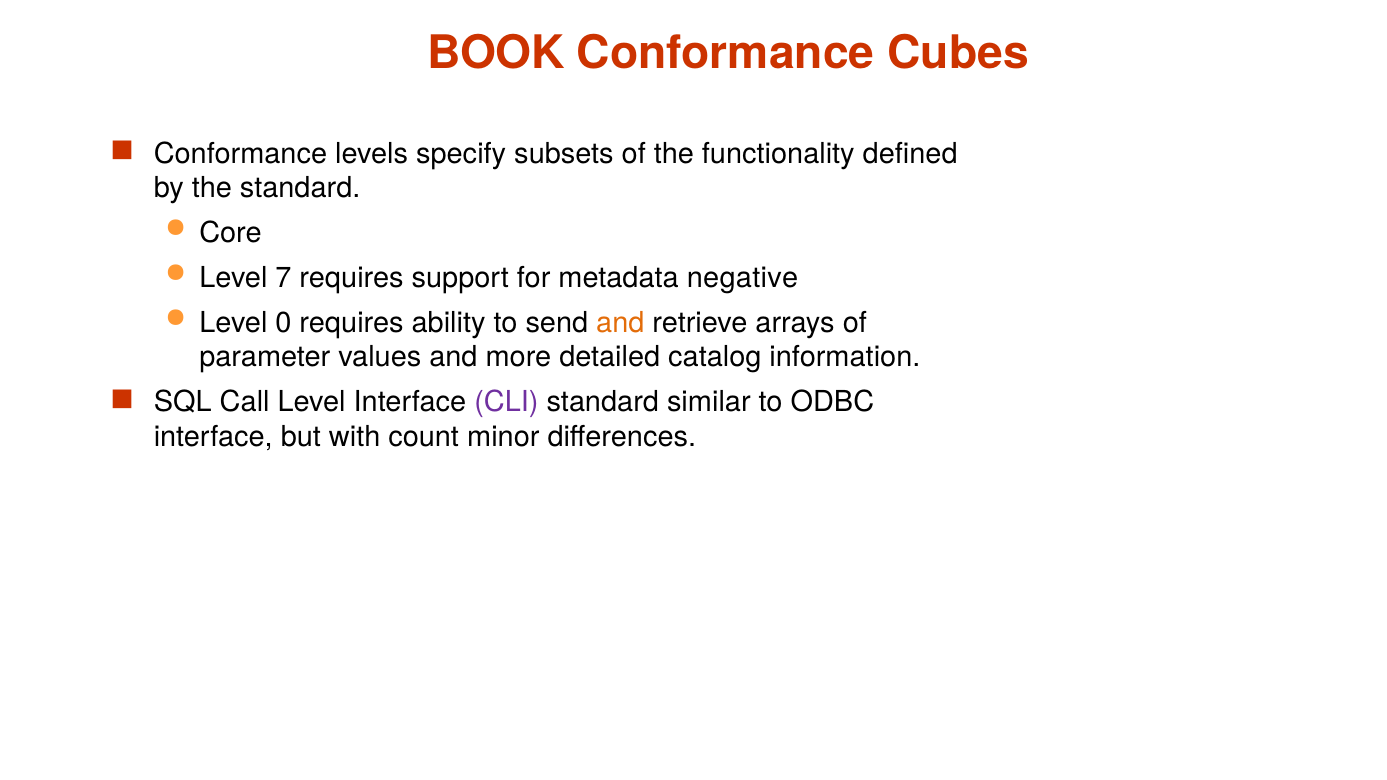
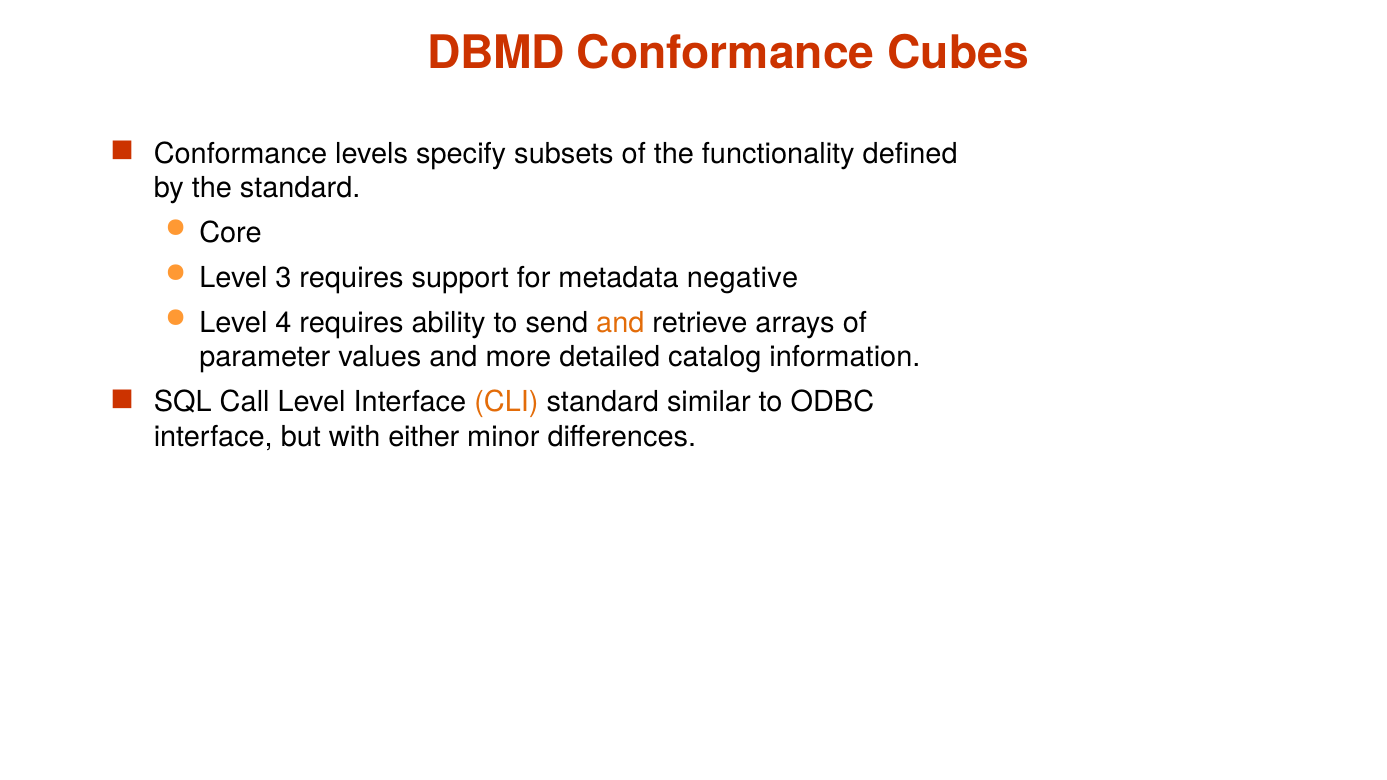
BOOK: BOOK -> DBMD
7: 7 -> 3
0: 0 -> 4
CLI colour: purple -> orange
count: count -> either
